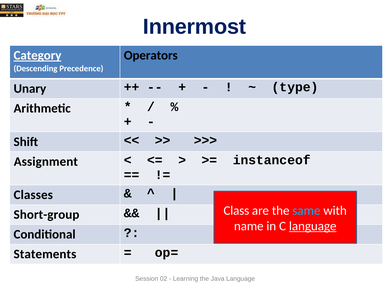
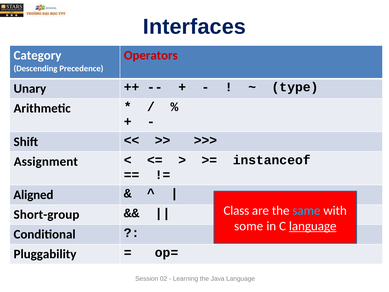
Innermost: Innermost -> Interfaces
Category underline: present -> none
Operators colour: black -> red
Classes: Classes -> Aligned
name: name -> some
Statements: Statements -> Pluggability
